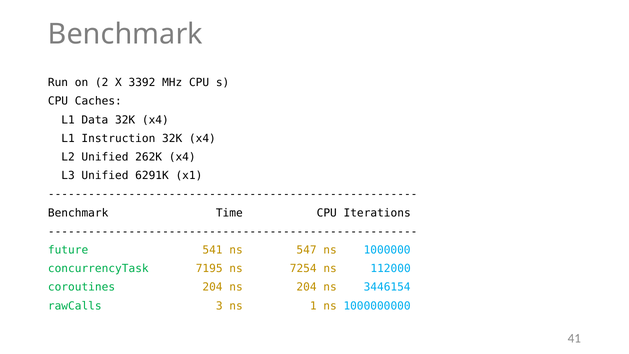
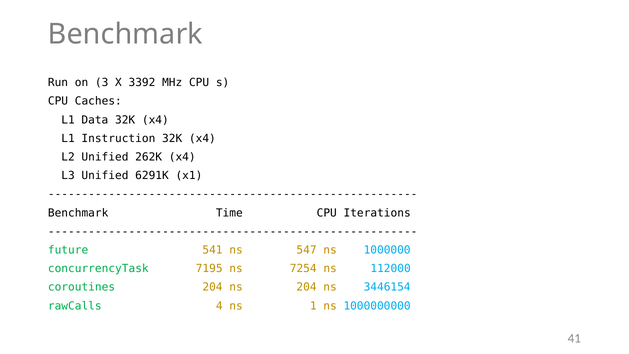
2: 2 -> 3
3: 3 -> 4
